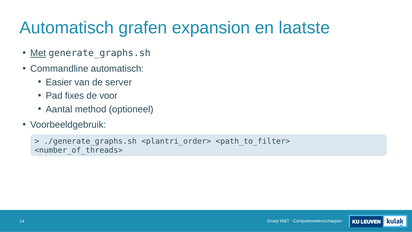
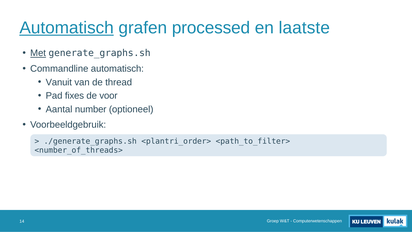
Automatisch at (67, 28) underline: none -> present
expansion: expansion -> processed
Easier: Easier -> Vanuit
server: server -> thread
method: method -> number
